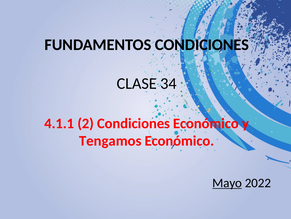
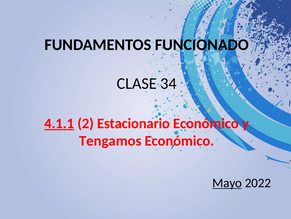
FUNDAMENTOS CONDICIONES: CONDICIONES -> FUNCIONADO
4.1.1 underline: none -> present
2 Condiciones: Condiciones -> Estacionario
